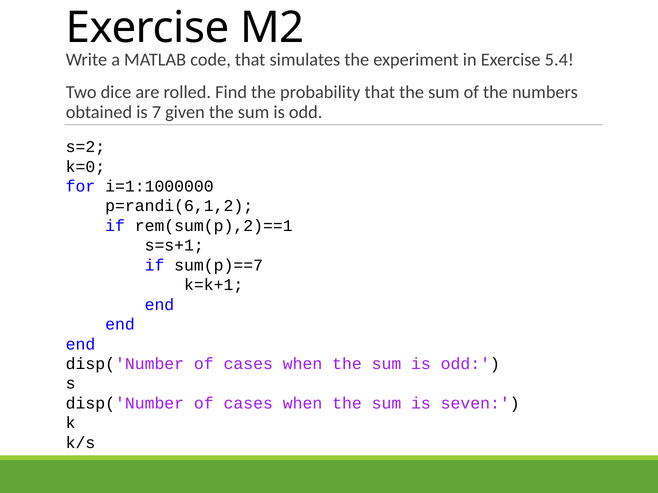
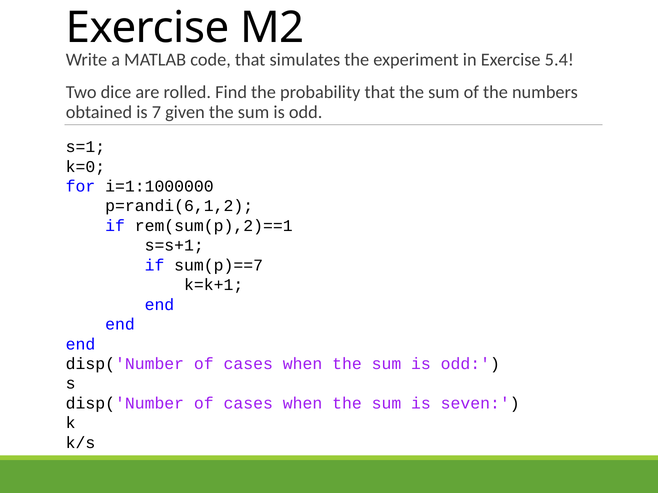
s=2: s=2 -> s=1
